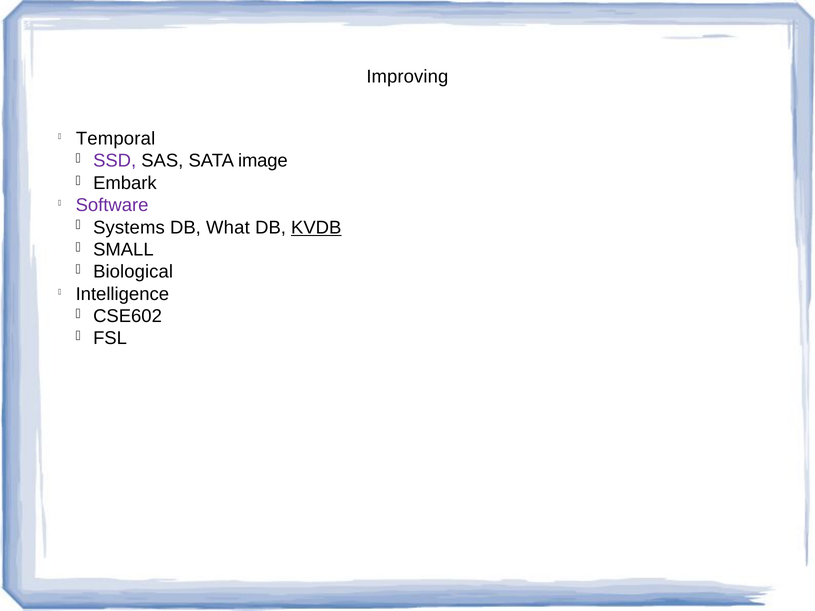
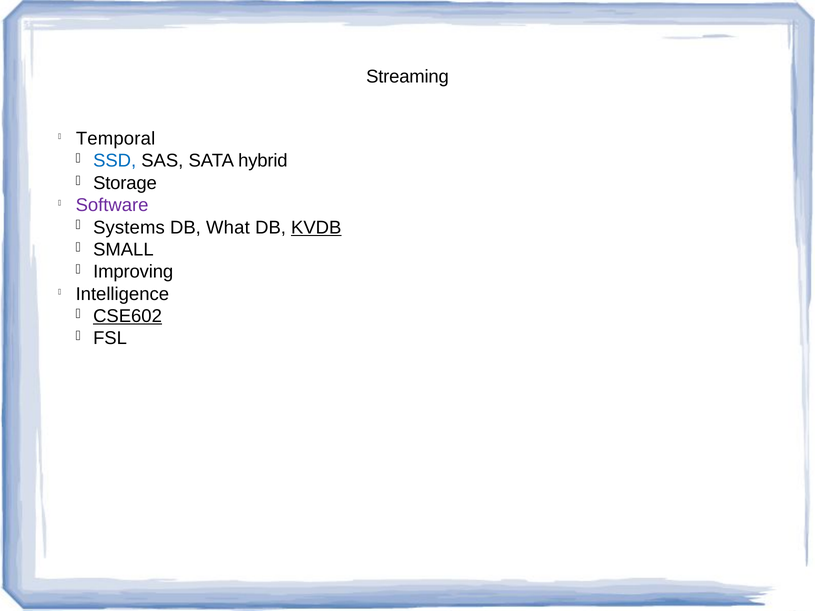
Improving: Improving -> Streaming
SSD colour: purple -> blue
image: image -> hybrid
Embark: Embark -> Storage
Biological: Biological -> Improving
CSE602 underline: none -> present
